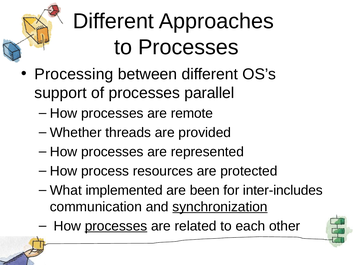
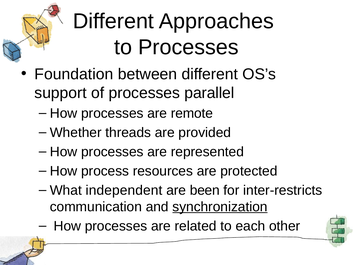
Processing: Processing -> Foundation
implemented: implemented -> independent
inter-includes: inter-includes -> inter-restricts
processes at (116, 226) underline: present -> none
